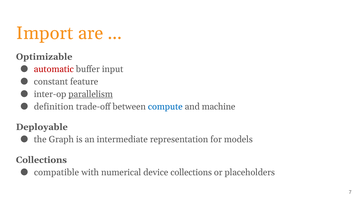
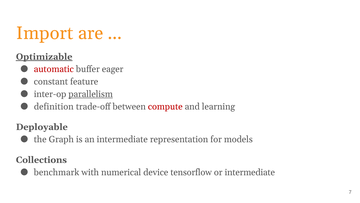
Optimizable underline: none -> present
input: input -> eager
compute colour: blue -> red
machine: machine -> learning
compatible: compatible -> benchmark
device collections: collections -> tensorflow
or placeholders: placeholders -> intermediate
